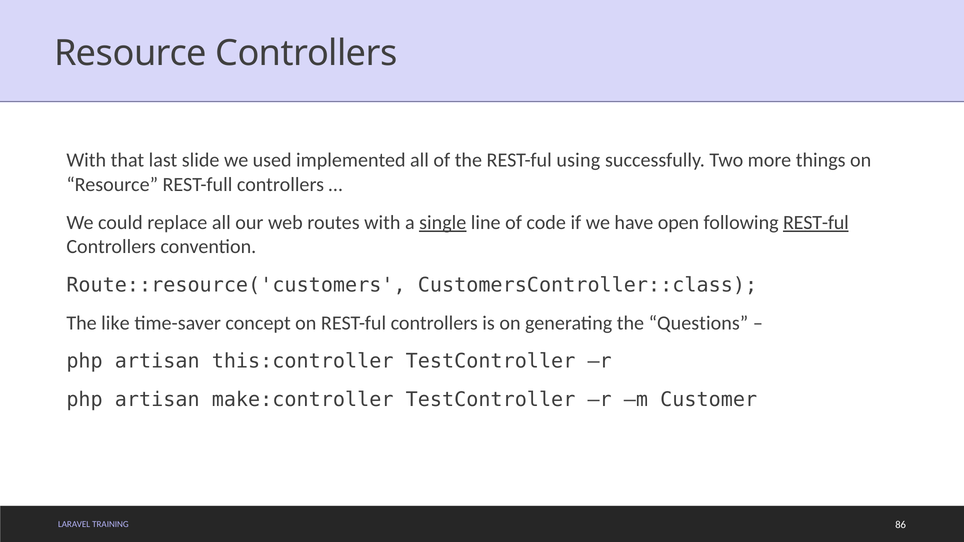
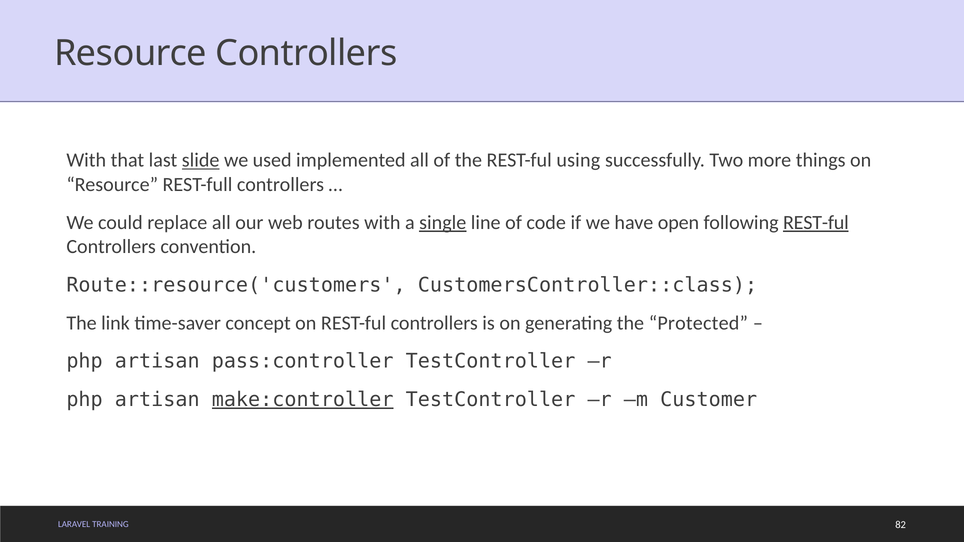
slide underline: none -> present
like: like -> link
Questions: Questions -> Protected
this:controller: this:controller -> pass:controller
make:controller underline: none -> present
86: 86 -> 82
